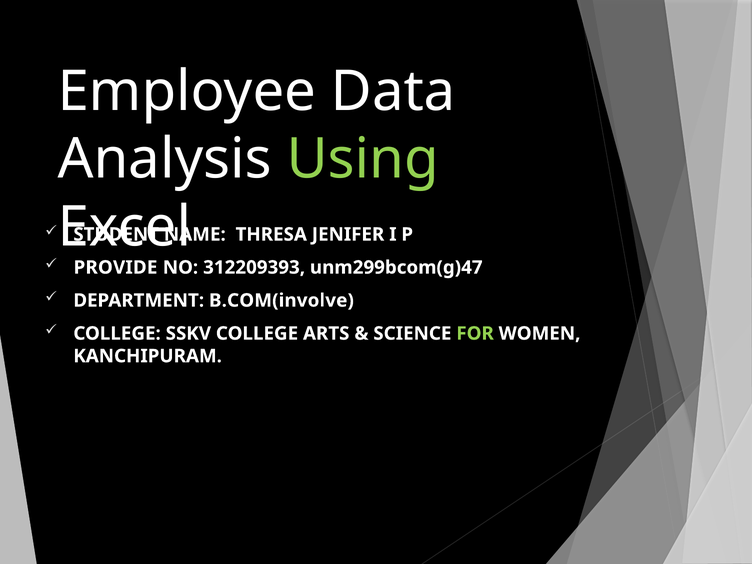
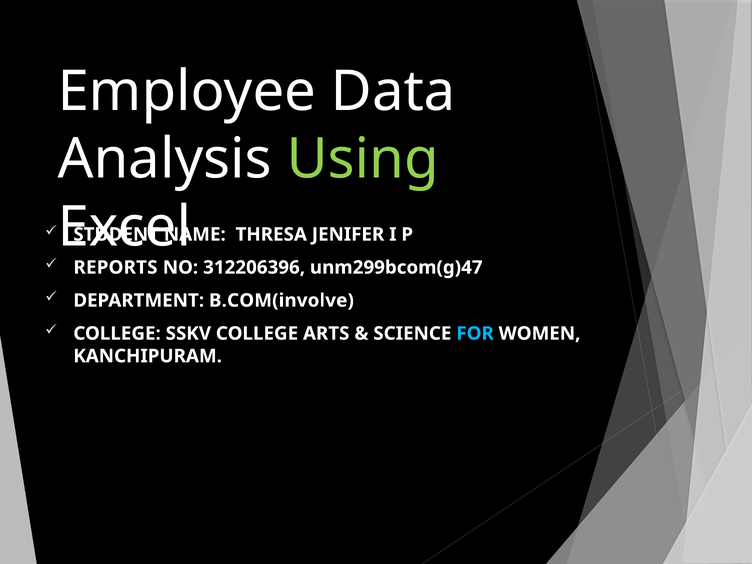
PROVIDE: PROVIDE -> REPORTS
312209393: 312209393 -> 312206396
FOR colour: light green -> light blue
